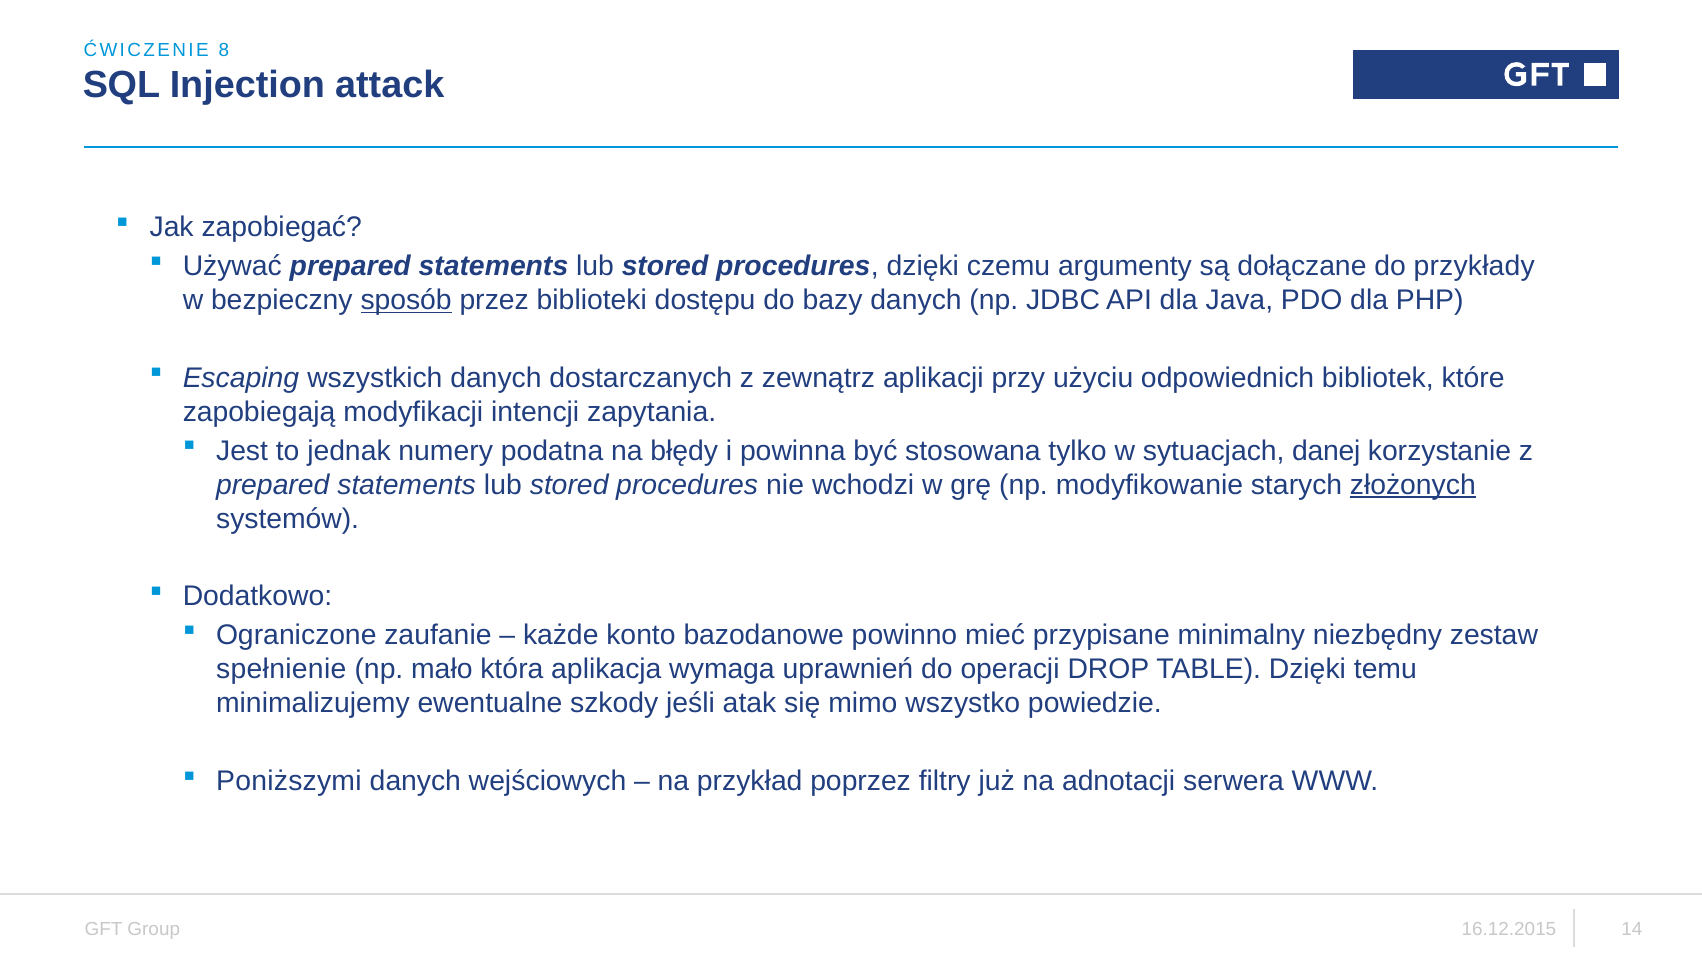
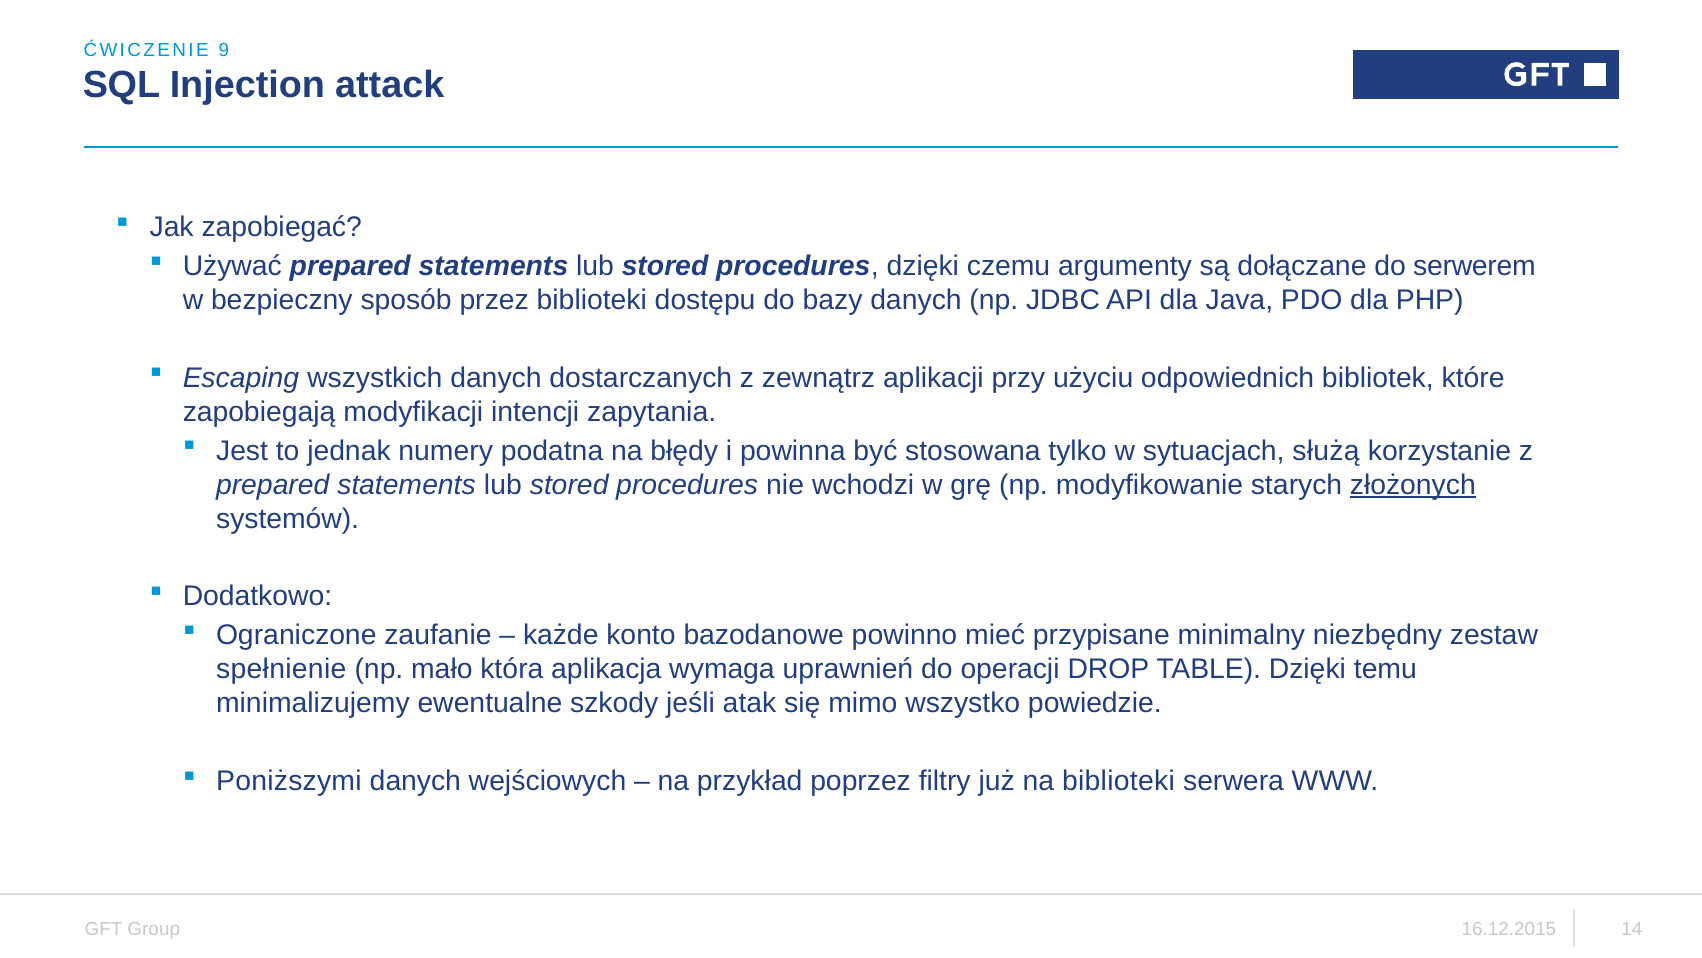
8: 8 -> 9
przykłady: przykłady -> serwerem
sposób underline: present -> none
danej: danej -> służą
na adnotacji: adnotacji -> biblioteki
